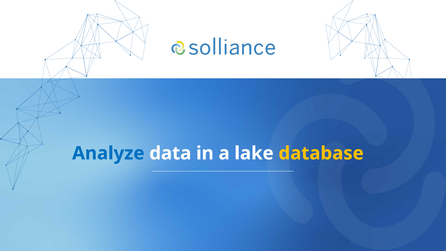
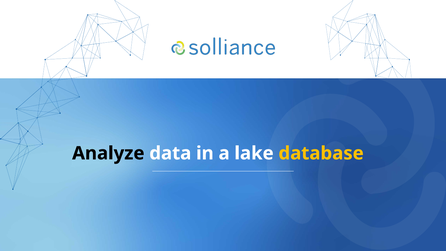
Analyze colour: blue -> black
